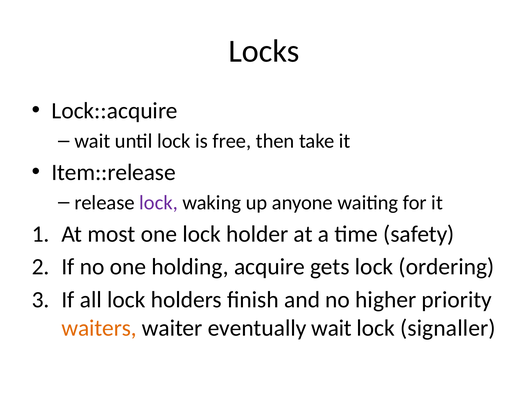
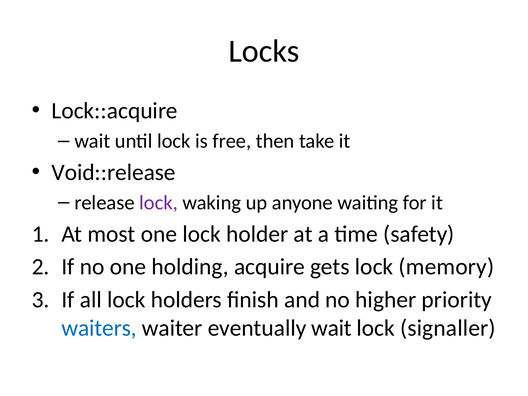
Item::release: Item::release -> Void::release
ordering: ordering -> memory
waiters colour: orange -> blue
